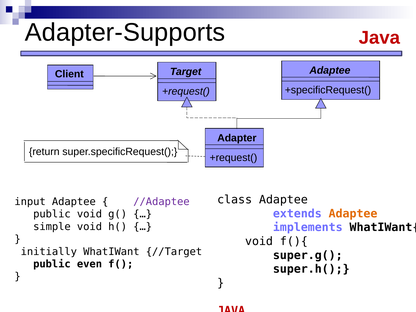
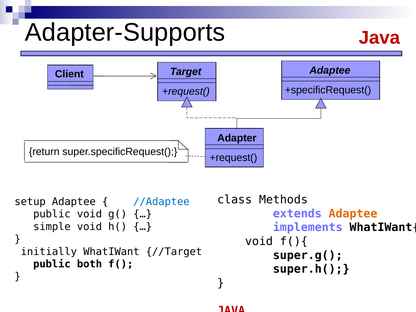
class Adaptee: Adaptee -> Methods
input: input -> setup
//Adaptee colour: purple -> blue
even: even -> both
